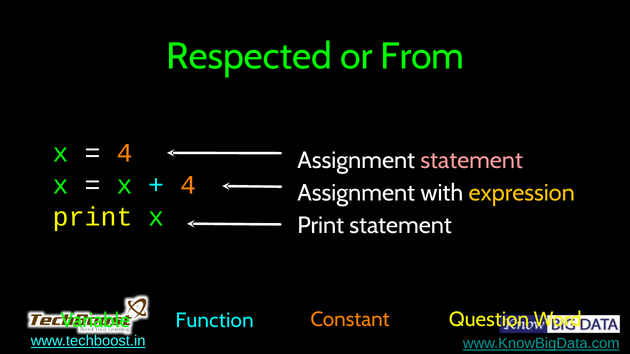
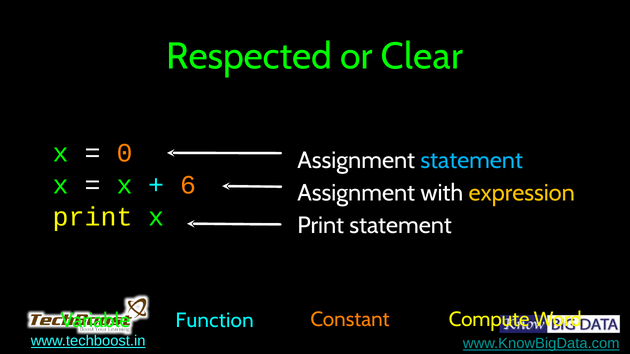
From: From -> Clear
4 at (125, 153): 4 -> 0
statement at (472, 161) colour: pink -> light blue
4 at (188, 185): 4 -> 6
Question: Question -> Compute
